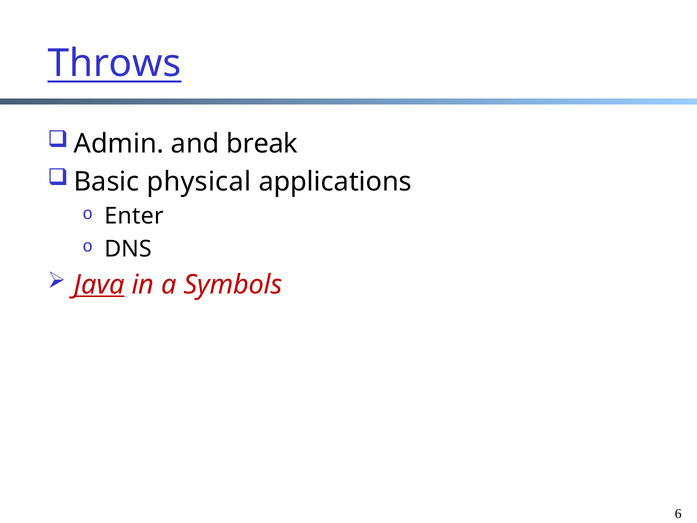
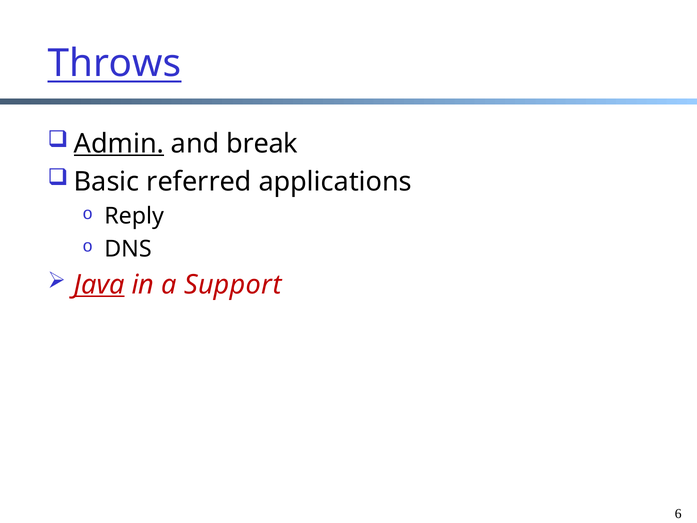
Admin underline: none -> present
physical: physical -> referred
Enter: Enter -> Reply
Symbols: Symbols -> Support
